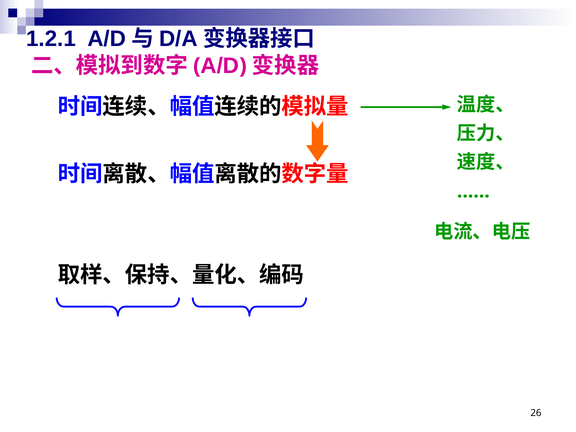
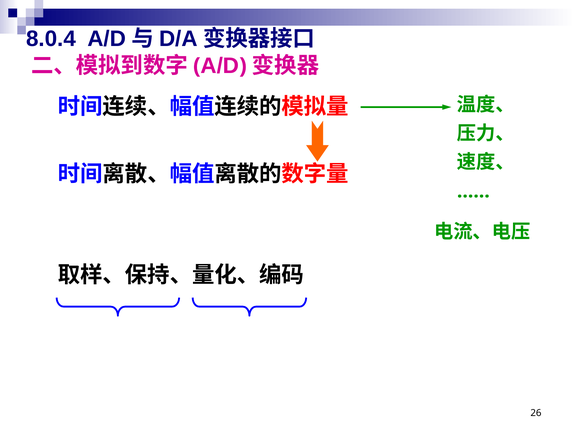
1.2.1: 1.2.1 -> 8.0.4
